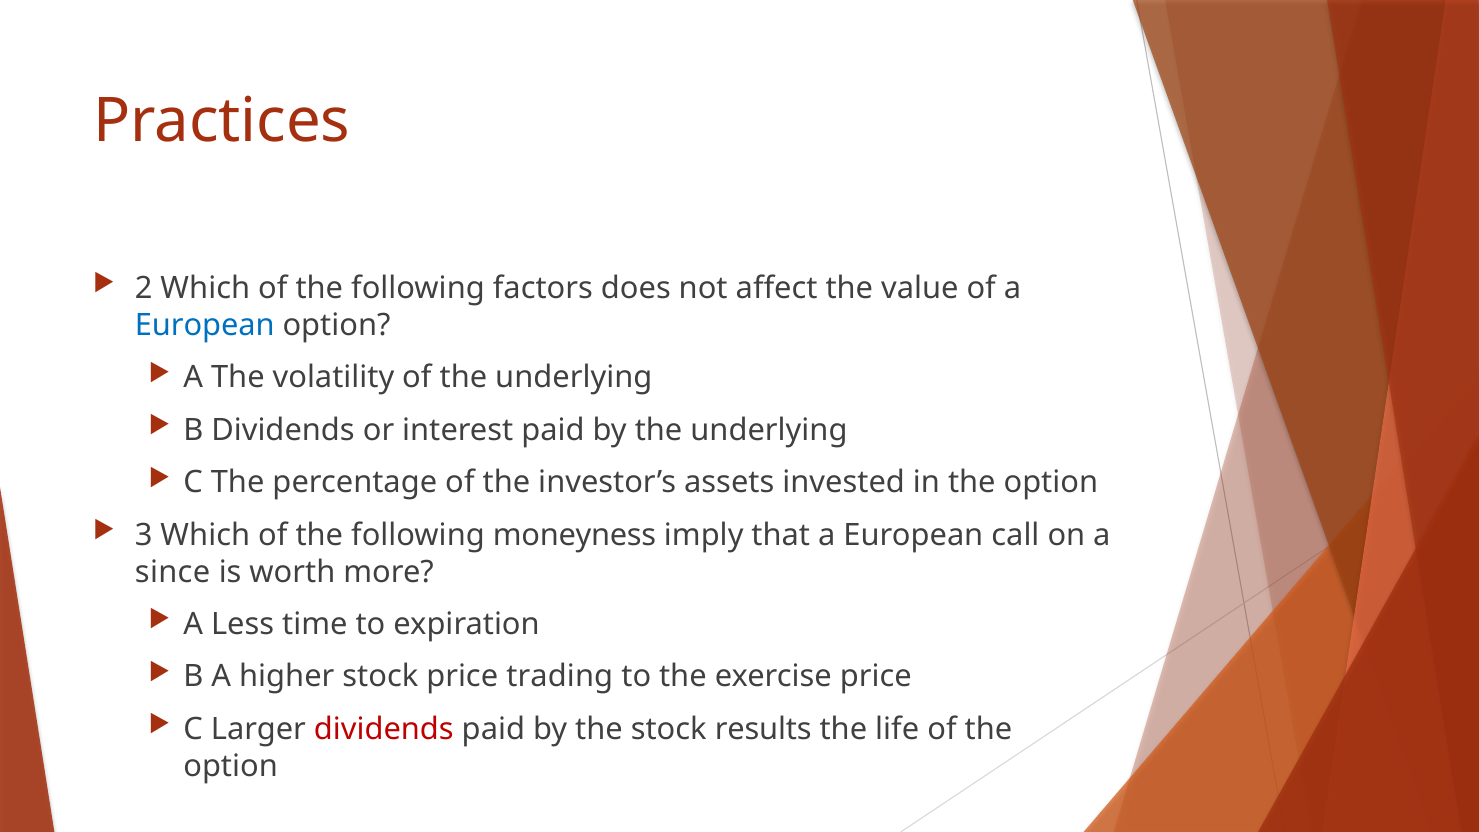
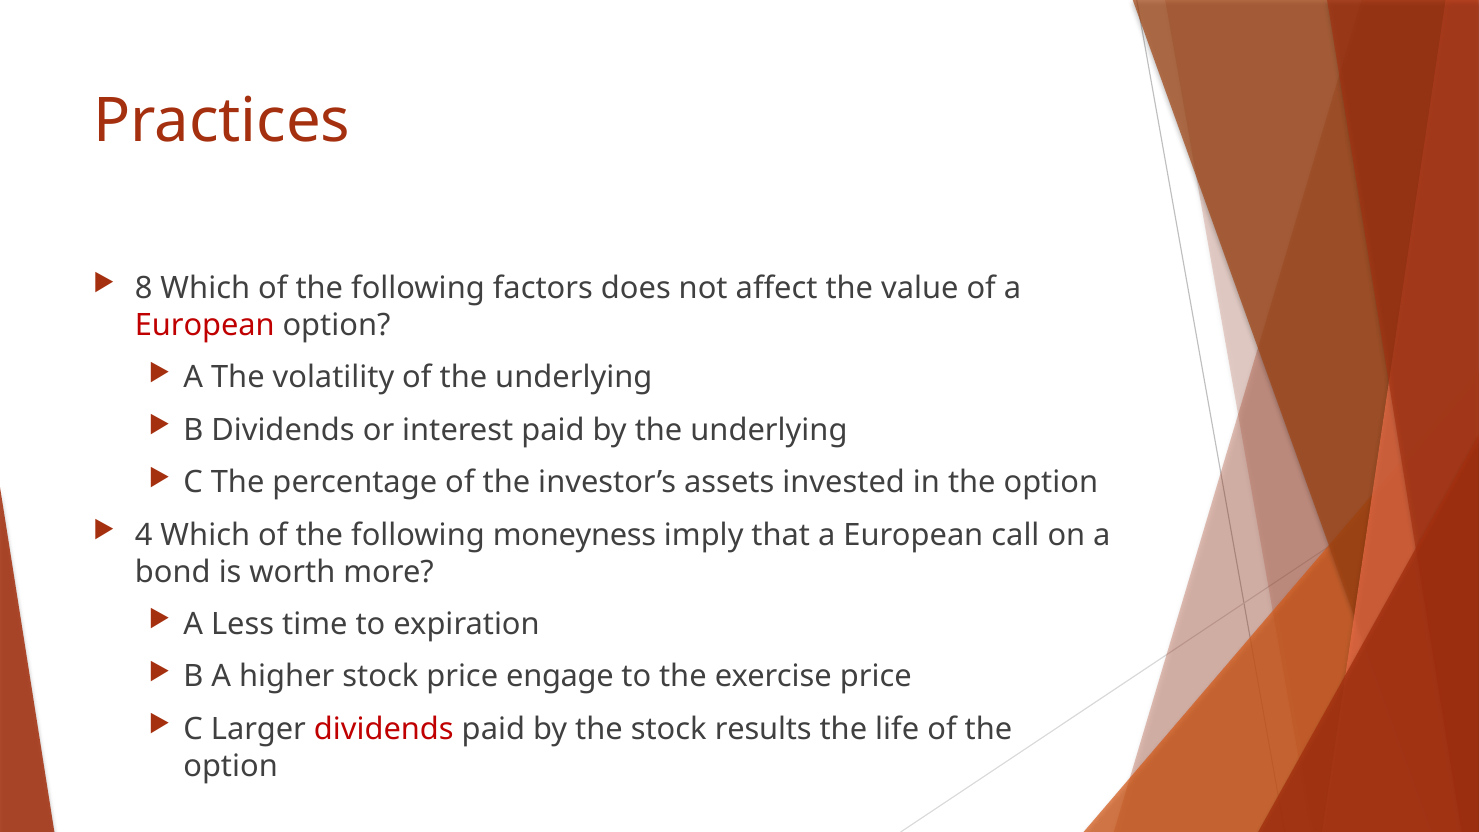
2: 2 -> 8
European at (205, 325) colour: blue -> red
3: 3 -> 4
since: since -> bond
trading: trading -> engage
